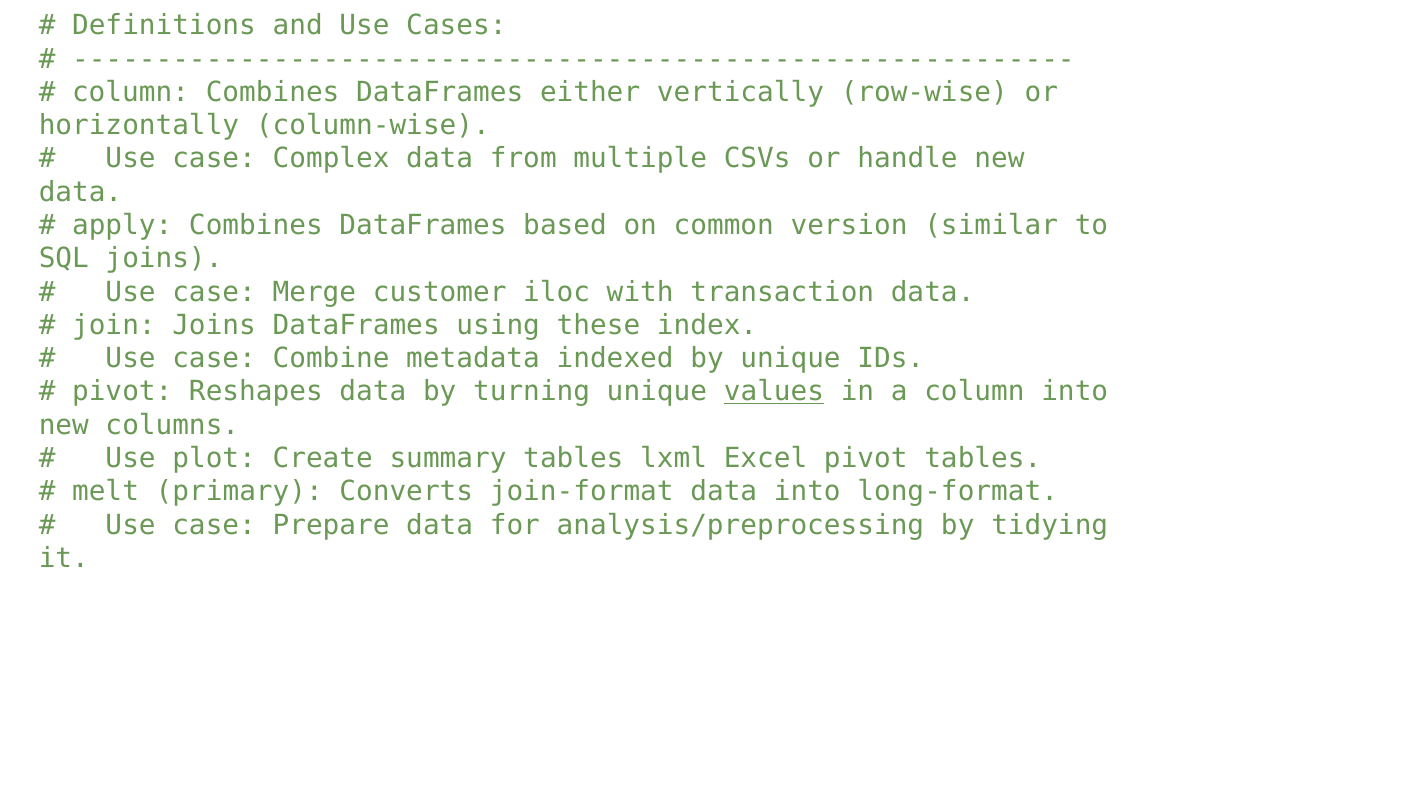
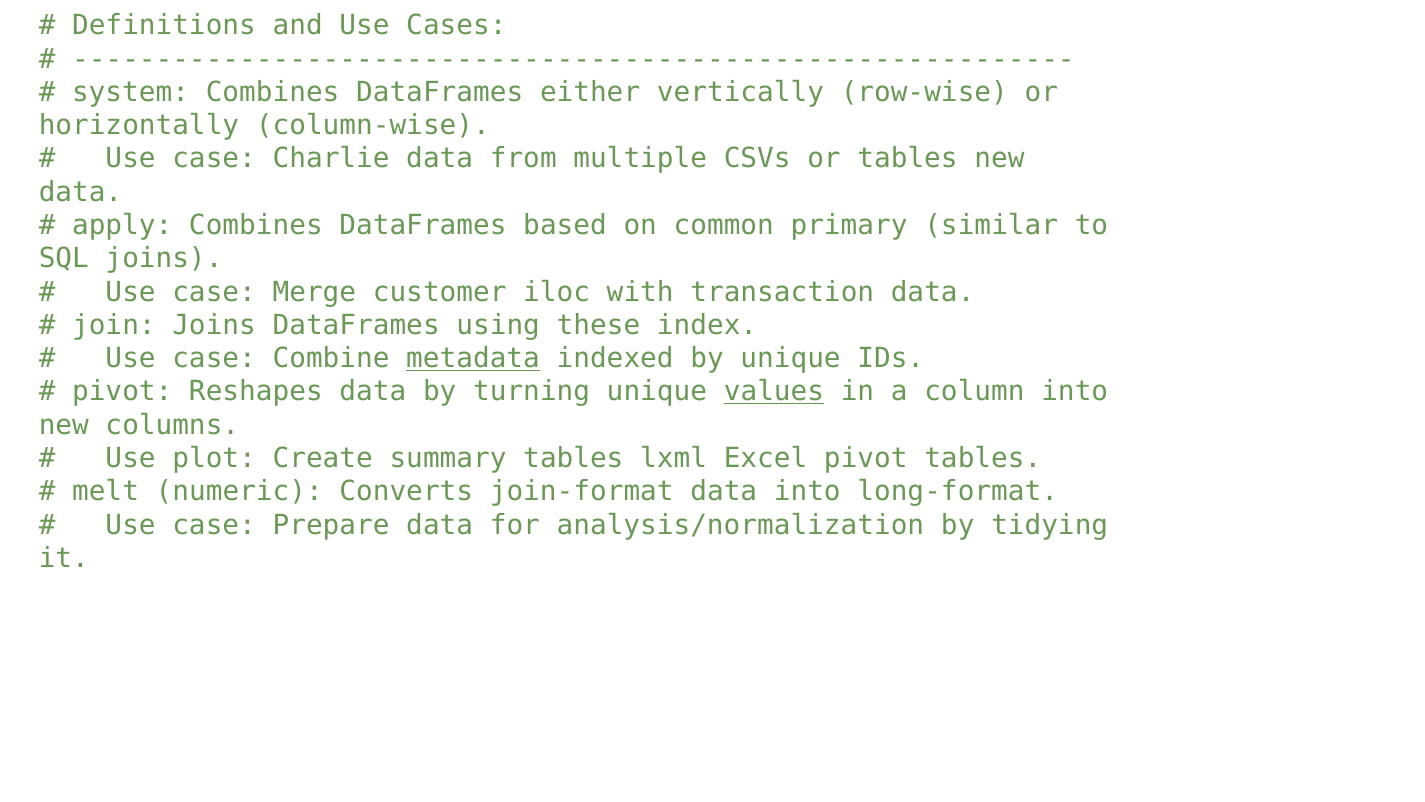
column at (131, 92): column -> system
Complex: Complex -> Charlie
or handle: handle -> tables
version: version -> primary
metadata underline: none -> present
primary: primary -> numeric
analysis/preprocessing: analysis/preprocessing -> analysis/normalization
